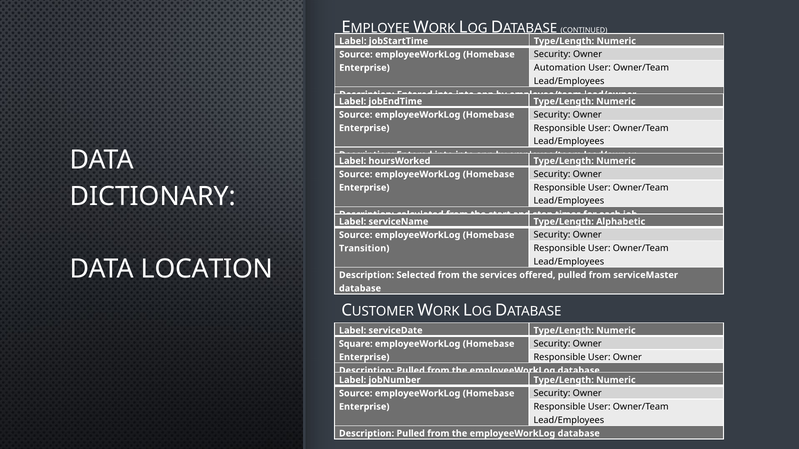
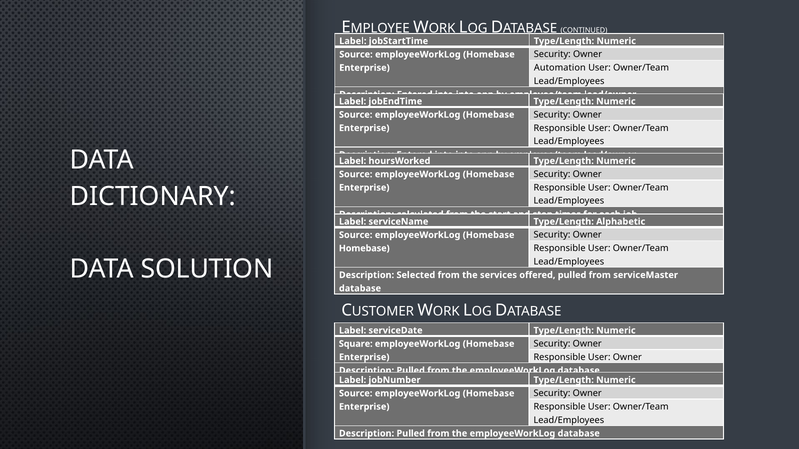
Transition at (364, 249): Transition -> Homebase
LOCATION: LOCATION -> SOLUTION
